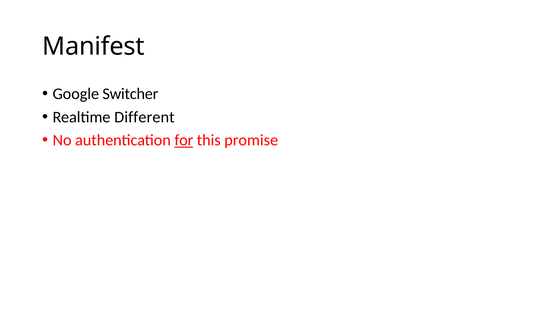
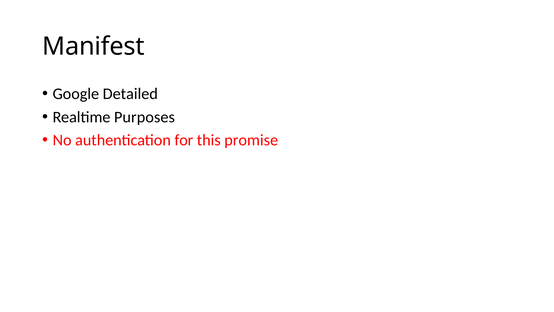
Switcher: Switcher -> Detailed
Different: Different -> Purposes
for underline: present -> none
